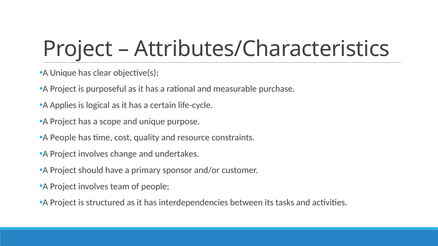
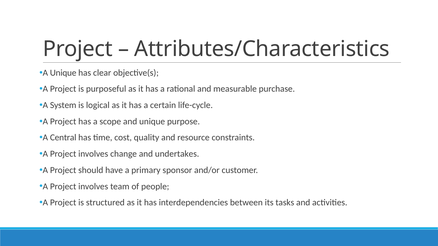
Applies: Applies -> System
A People: People -> Central
